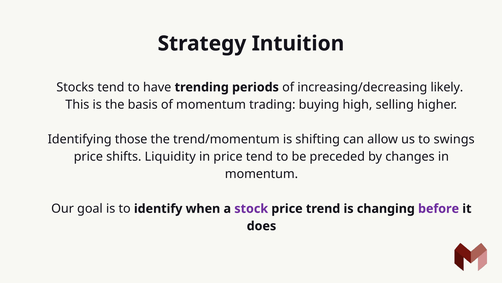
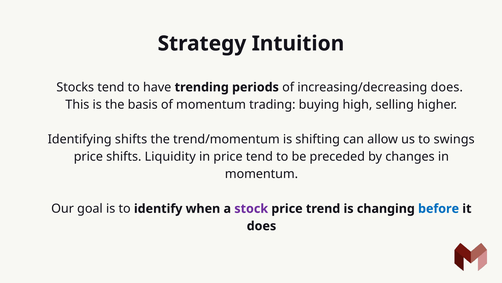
increasing/decreasing likely: likely -> does
Identifying those: those -> shifts
before colour: purple -> blue
